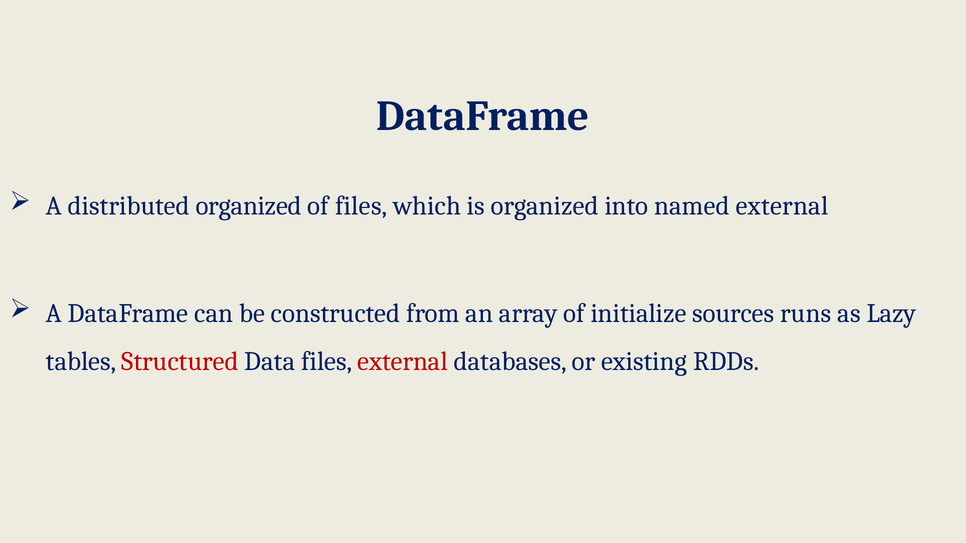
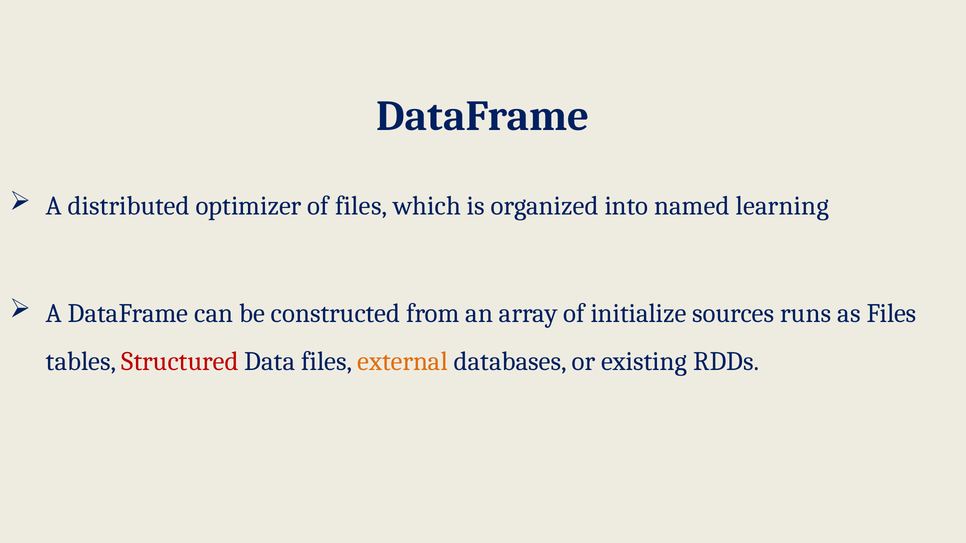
distributed organized: organized -> optimizer
named external: external -> learning
as Lazy: Lazy -> Files
external at (403, 362) colour: red -> orange
